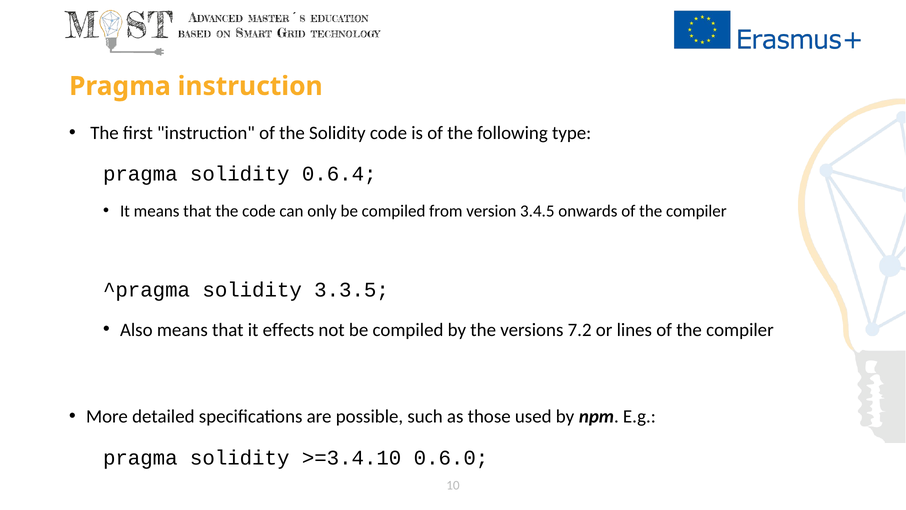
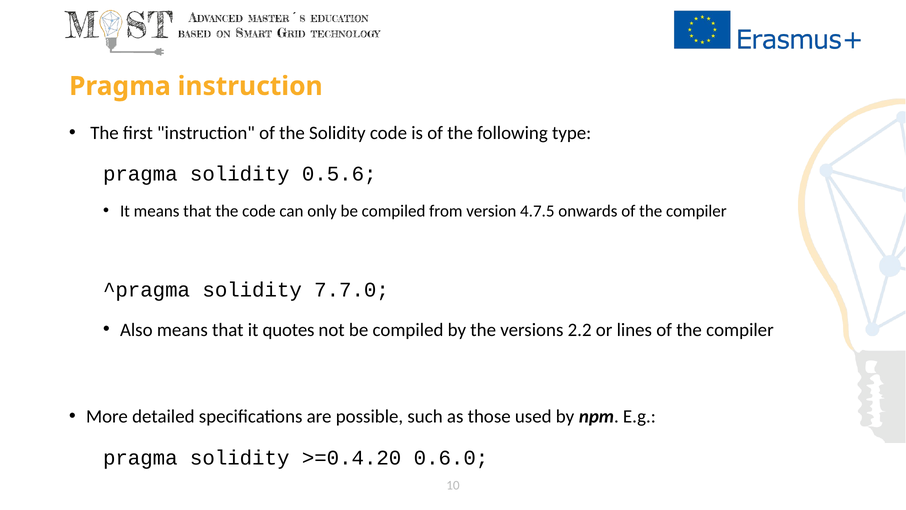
0.6.4: 0.6.4 -> 0.5.6
3.4.5: 3.4.5 -> 4.7.5
3.3.5: 3.3.5 -> 7.7.0
effects: effects -> quotes
7.2: 7.2 -> 2.2
>=3.4.10: >=3.4.10 -> >=0.4.20
